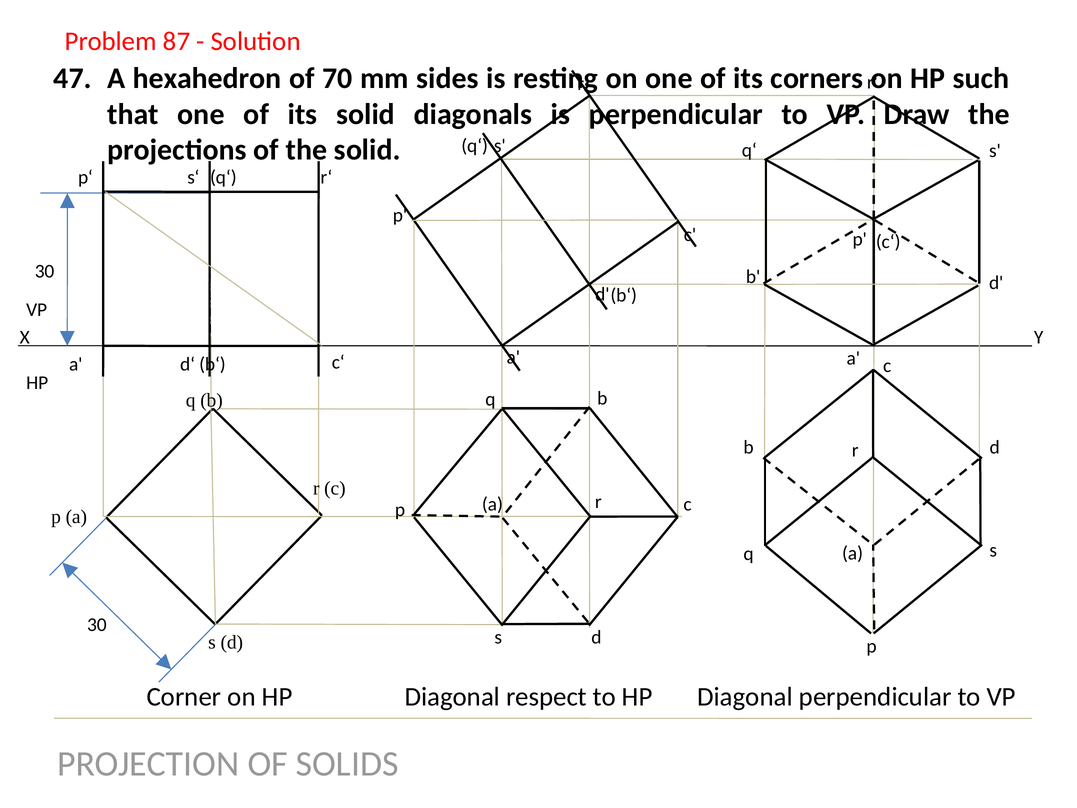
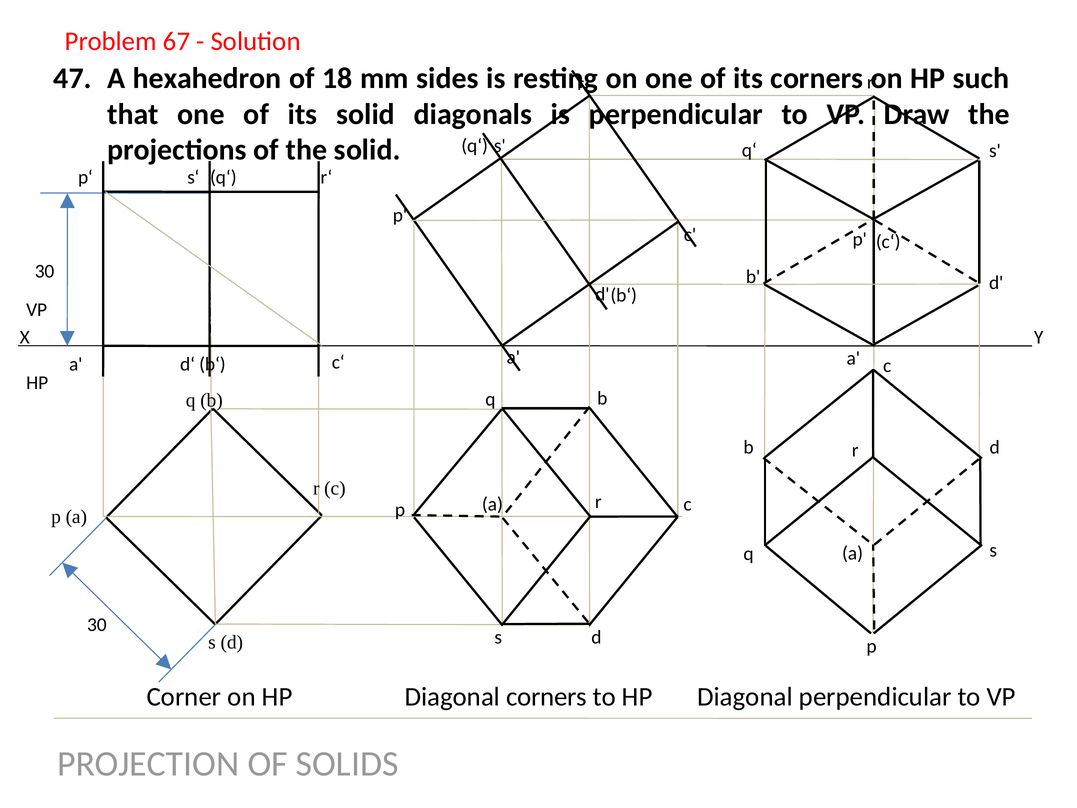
87: 87 -> 67
70: 70 -> 18
Diagonal respect: respect -> corners
